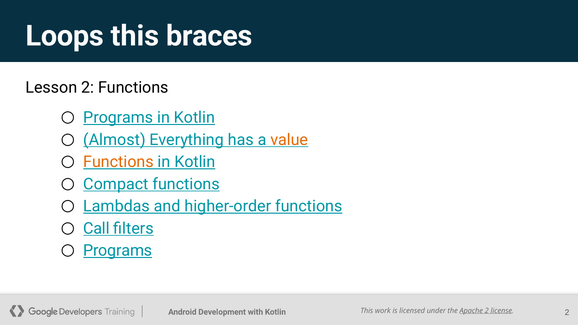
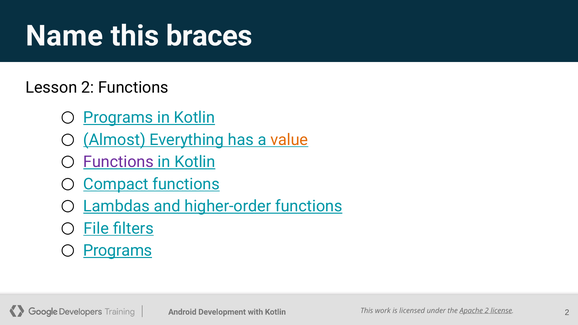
Loops: Loops -> Name
Functions at (118, 162) colour: orange -> purple
Call: Call -> File
